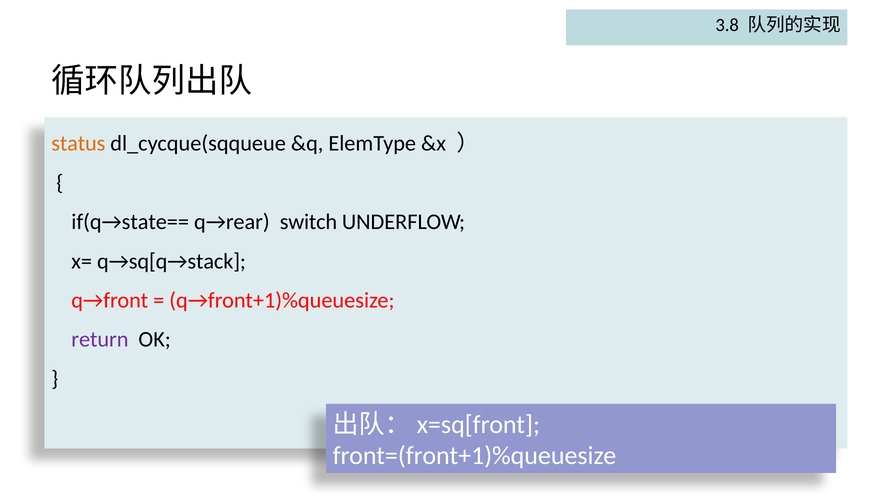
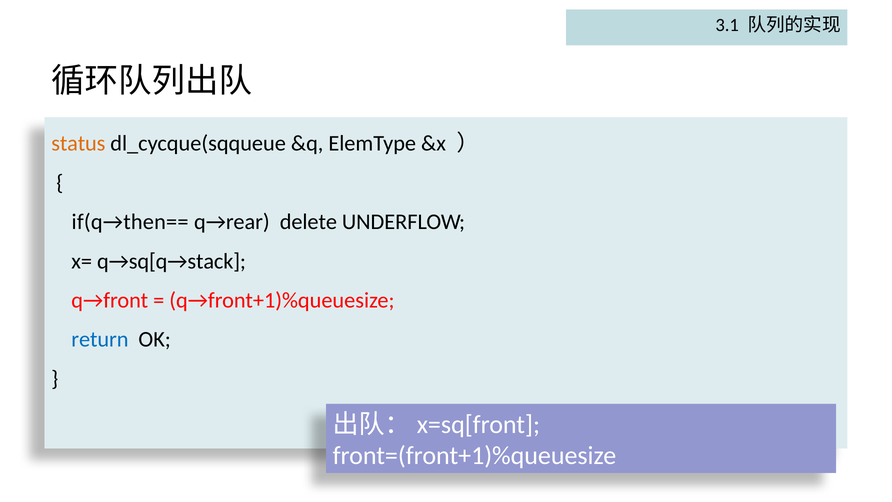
3.8: 3.8 -> 3.1
if(q→state==: if(q→state== -> if(q→then==
switch: switch -> delete
return colour: purple -> blue
